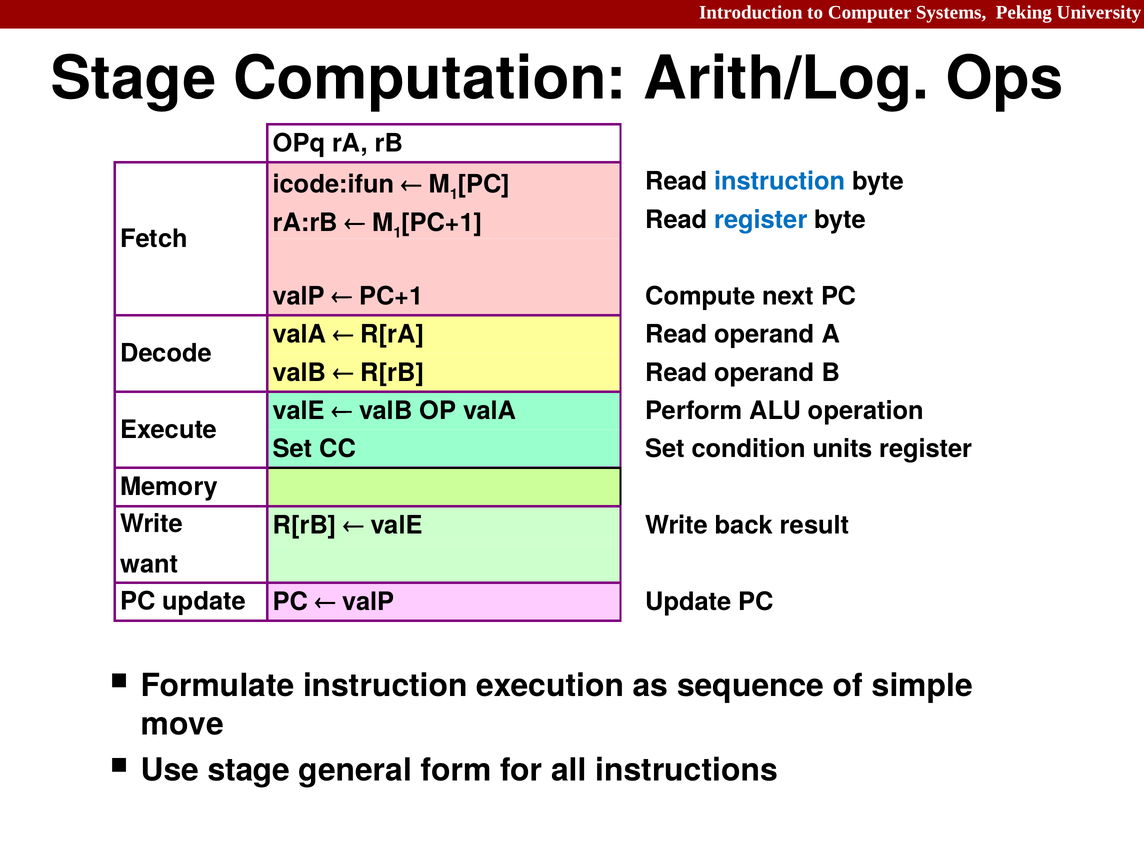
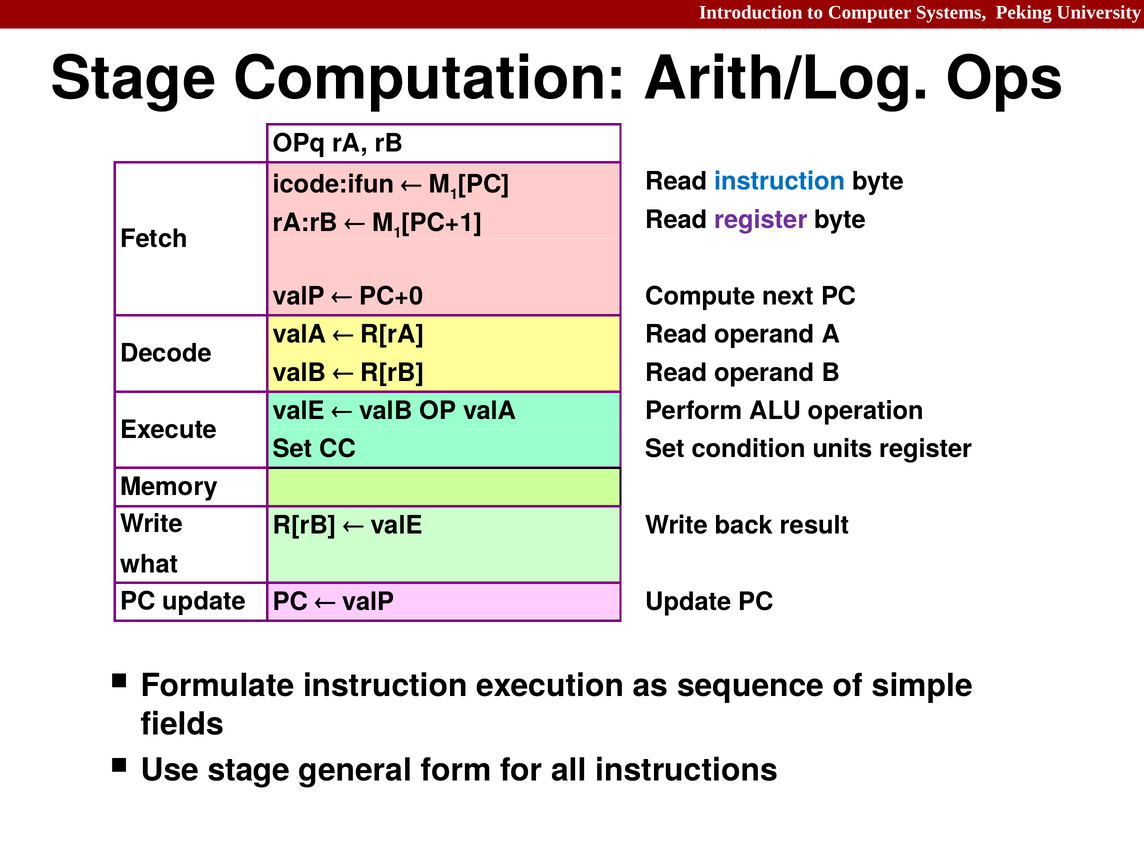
register at (761, 220) colour: blue -> purple
PC+1 at (391, 296): PC+1 -> PC+0
want: want -> what
move: move -> fields
